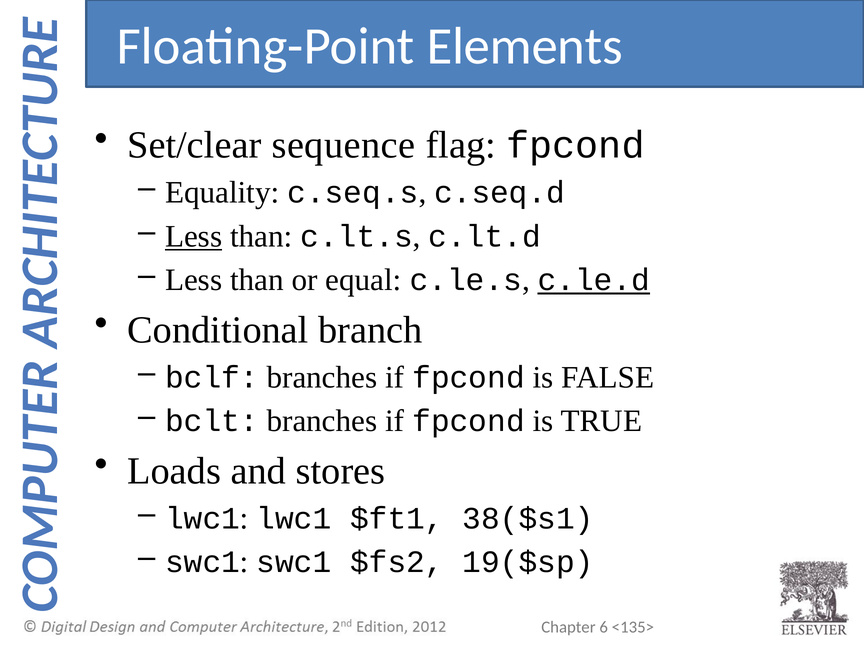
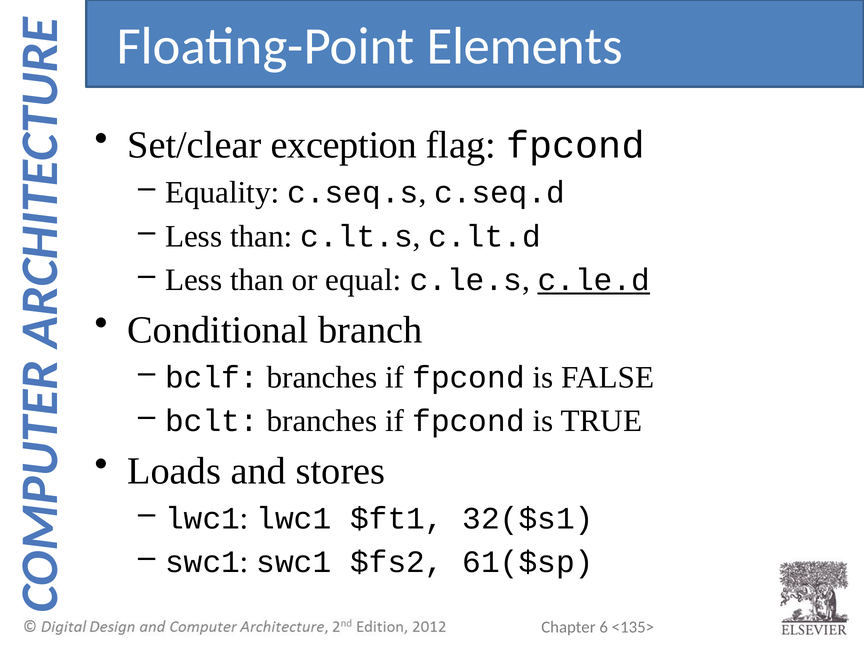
sequence: sequence -> exception
Less at (194, 236) underline: present -> none
38($s1: 38($s1 -> 32($s1
19($sp: 19($sp -> 61($sp
